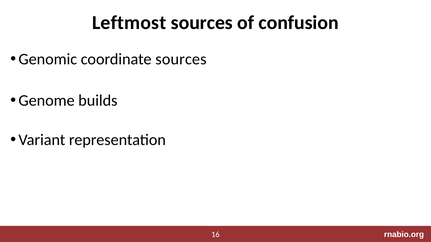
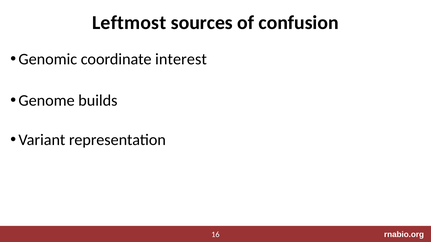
coordinate sources: sources -> interest
